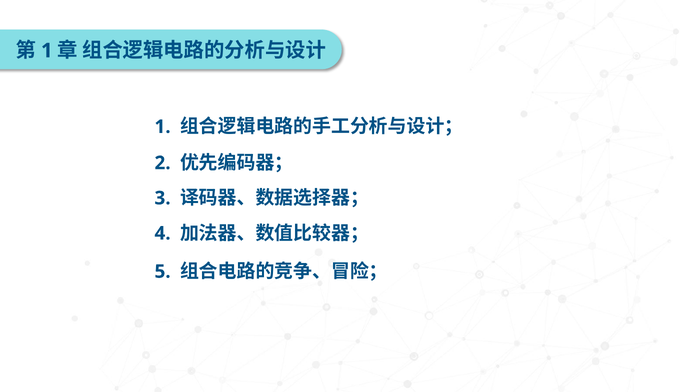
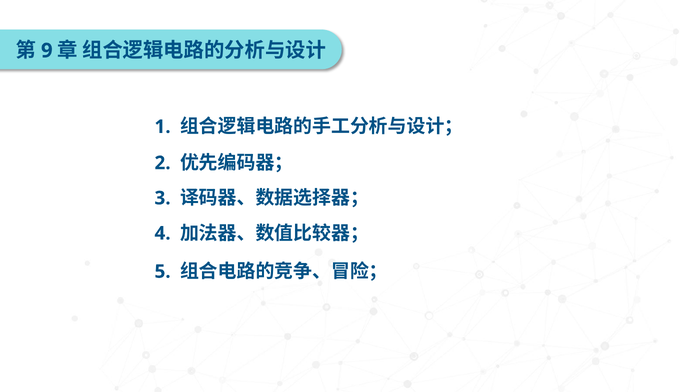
1 at (47, 51): 1 -> 9
